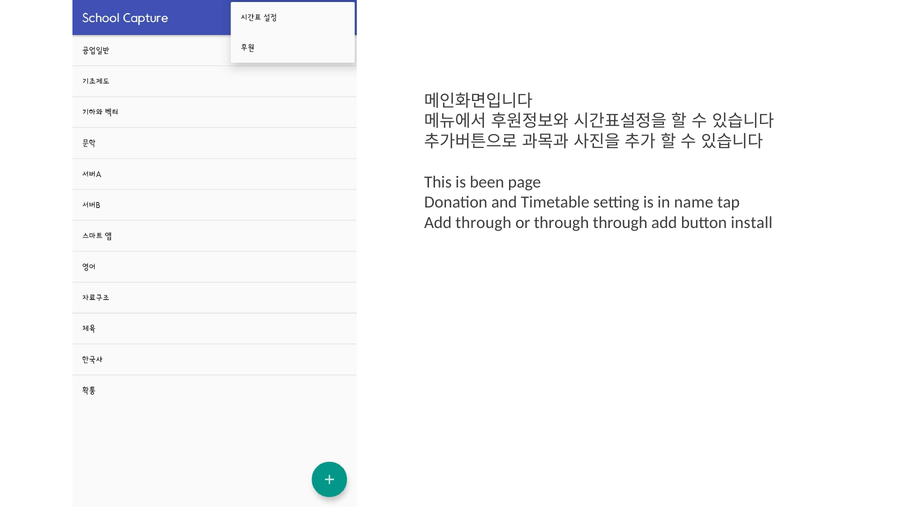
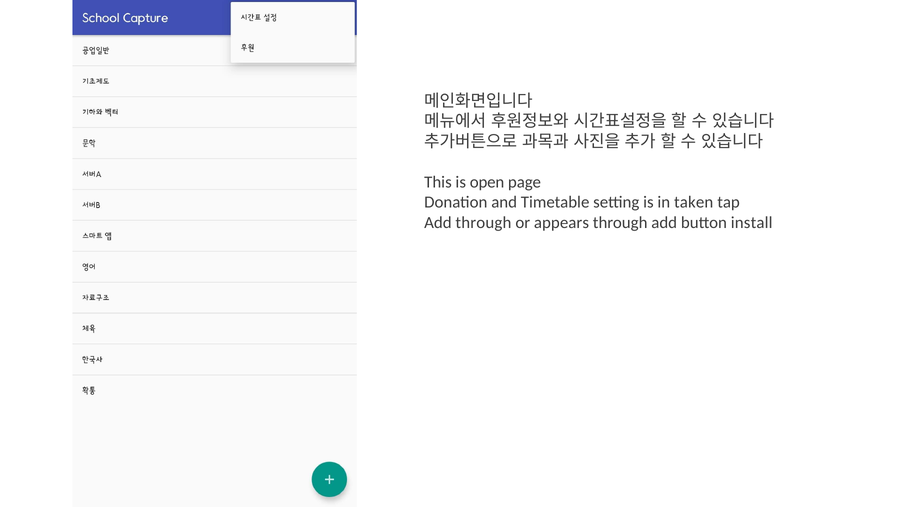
been: been -> open
name: name -> taken
or through: through -> appears
